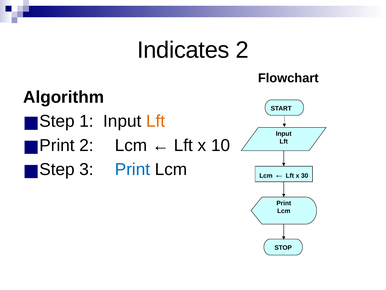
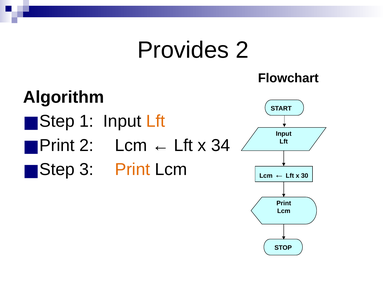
Indicates: Indicates -> Provides
10: 10 -> 34
Print at (132, 169) colour: blue -> orange
